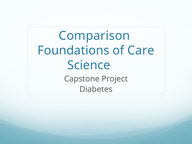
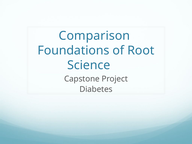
Care: Care -> Root
